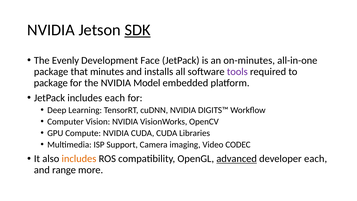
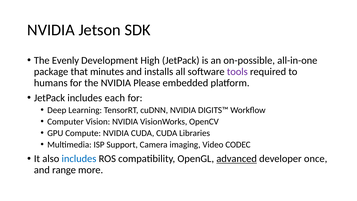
SDK underline: present -> none
Face: Face -> High
on-minutes: on-minutes -> on-possible
package at (51, 83): package -> humans
Model: Model -> Please
includes at (79, 159) colour: orange -> blue
developer each: each -> once
